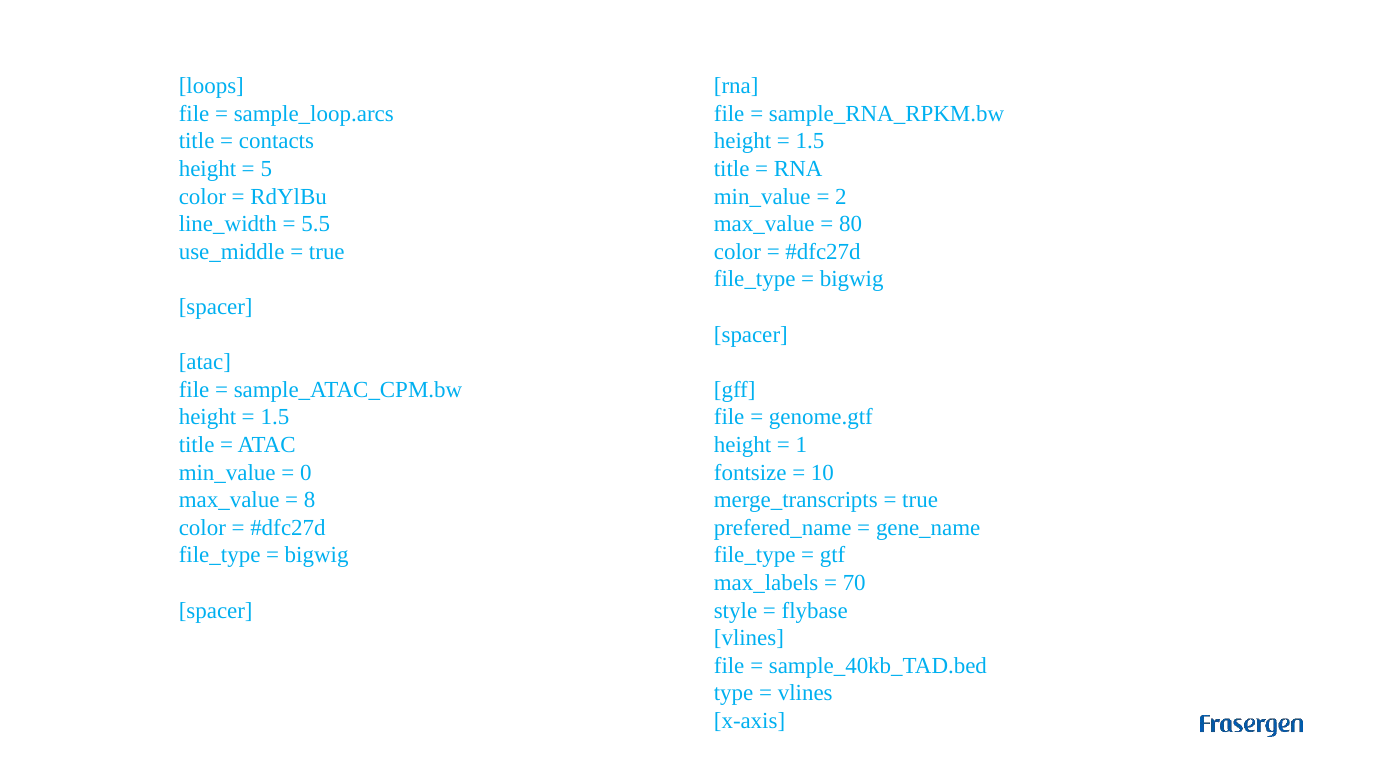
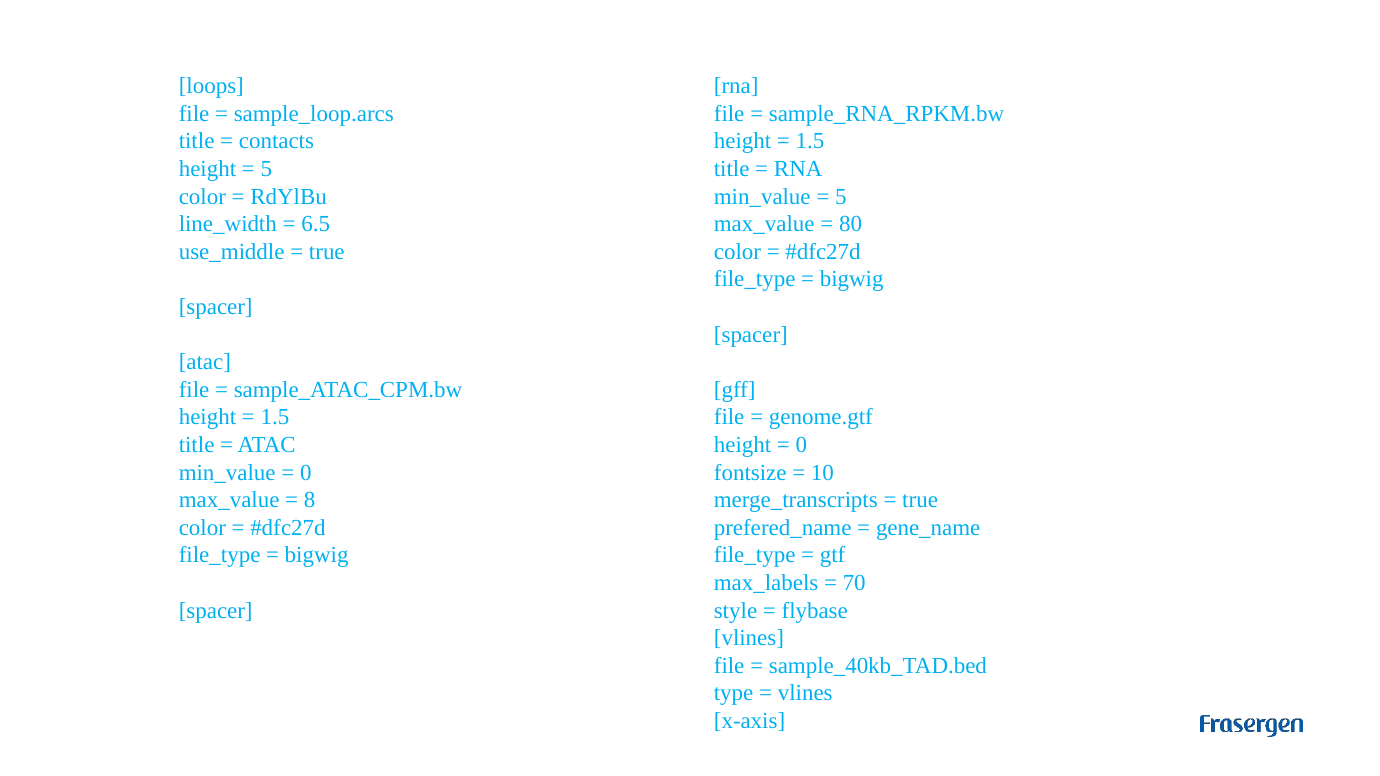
2 at (841, 197): 2 -> 5
5.5: 5.5 -> 6.5
1 at (801, 445): 1 -> 0
